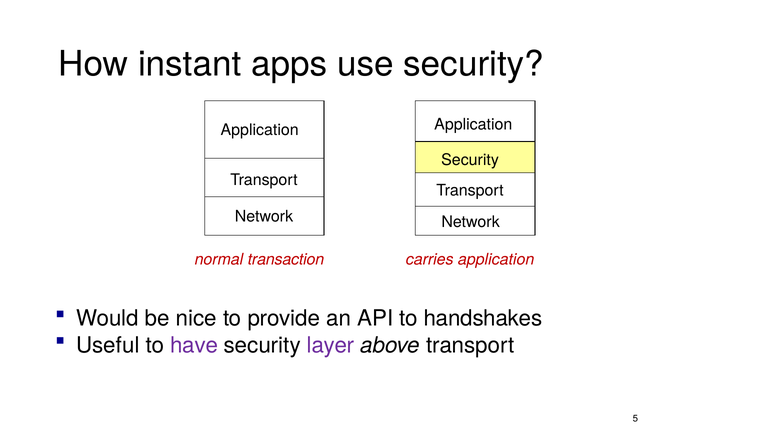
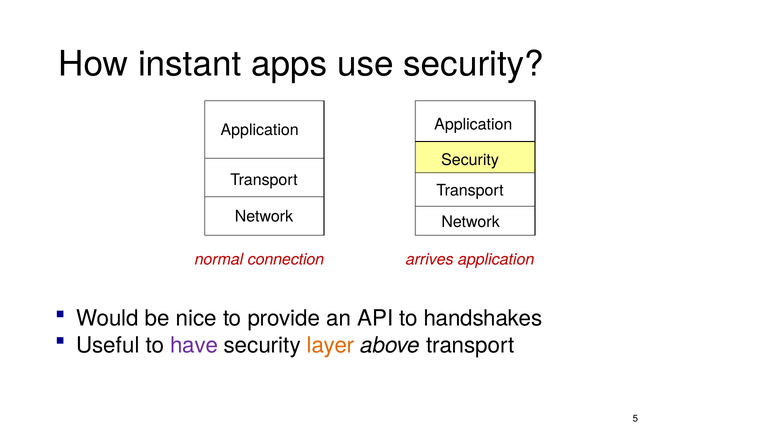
transaction: transaction -> connection
carries: carries -> arrives
layer colour: purple -> orange
